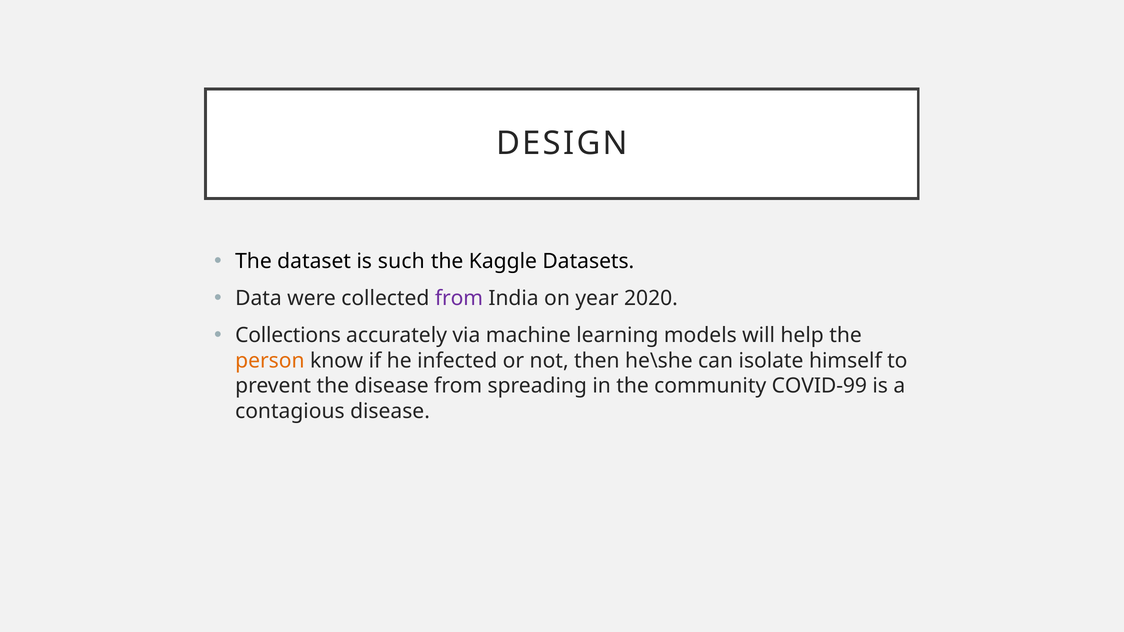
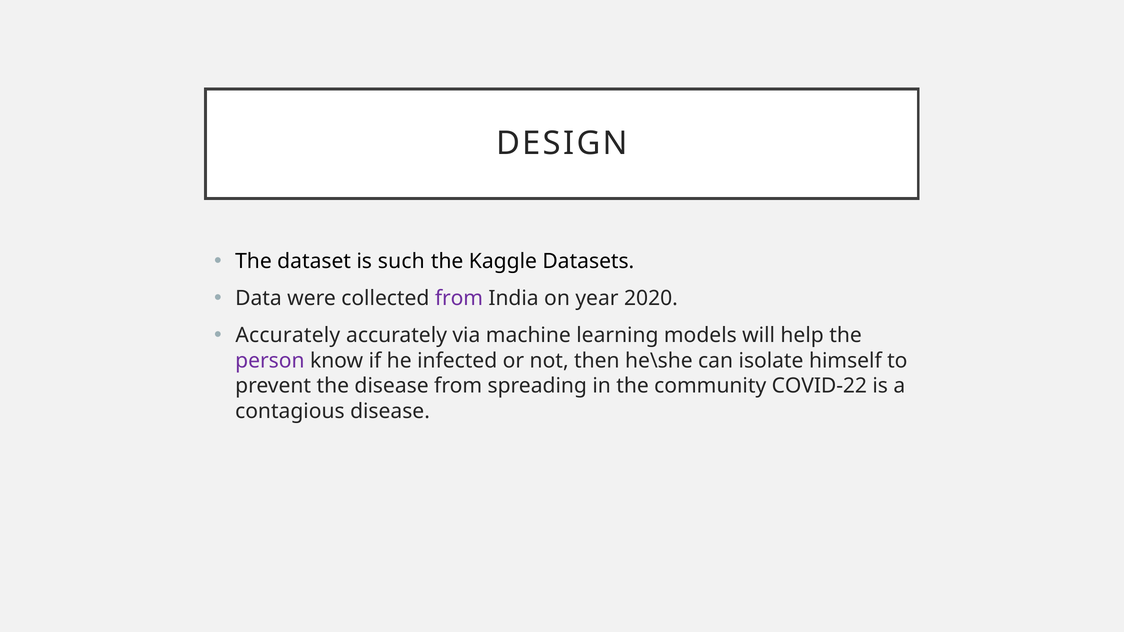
Collections at (288, 336): Collections -> Accurately
person colour: orange -> purple
COVID-99: COVID-99 -> COVID-22
